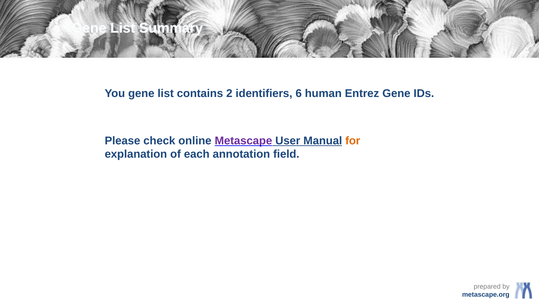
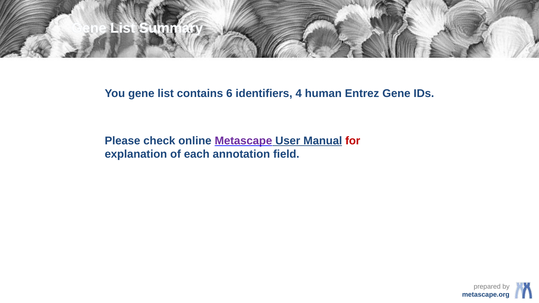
2: 2 -> 6
6: 6 -> 4
for colour: orange -> red
